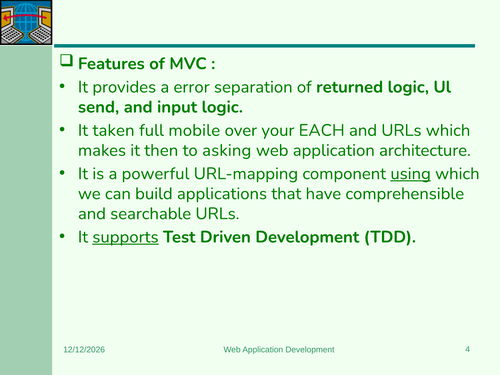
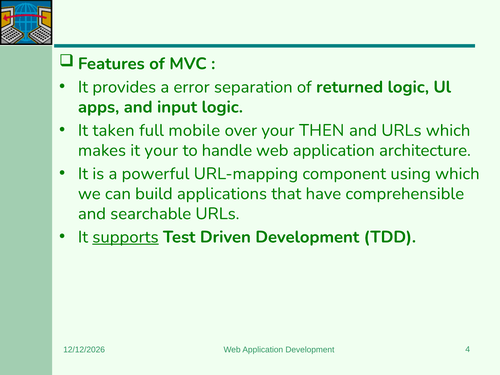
send: send -> apps
EACH: EACH -> THEN
it then: then -> your
asking: asking -> handle
using underline: present -> none
